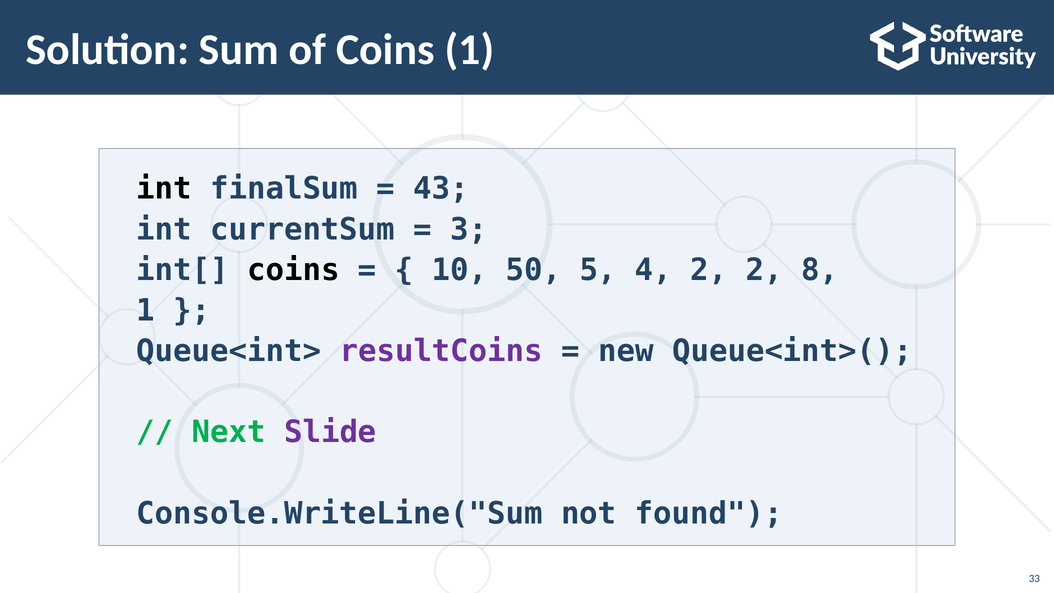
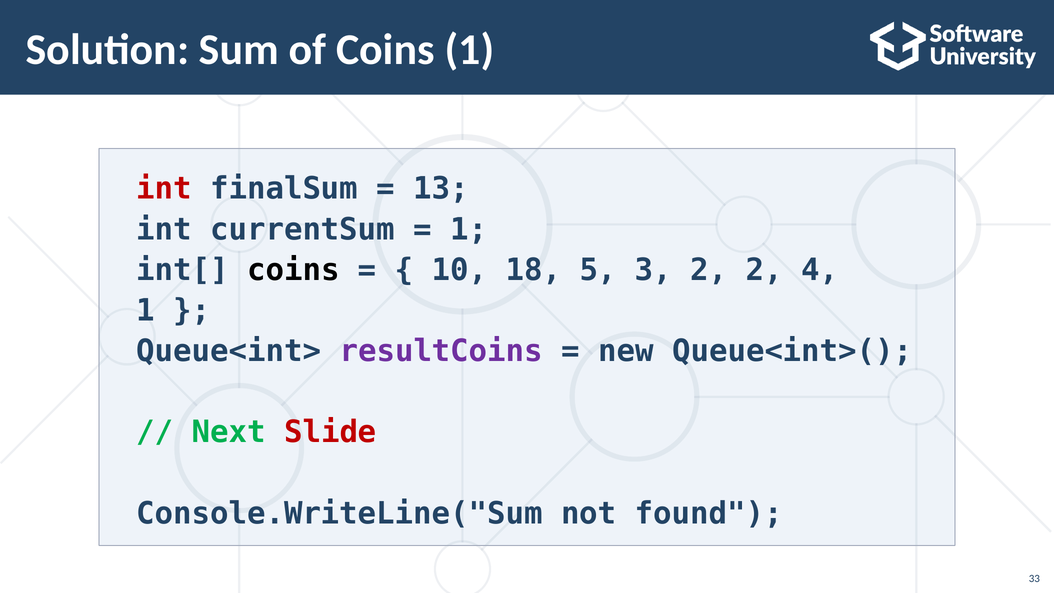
int at (164, 189) colour: black -> red
43: 43 -> 13
3 at (469, 229): 3 -> 1
50: 50 -> 18
4: 4 -> 3
8: 8 -> 4
Slide colour: purple -> red
